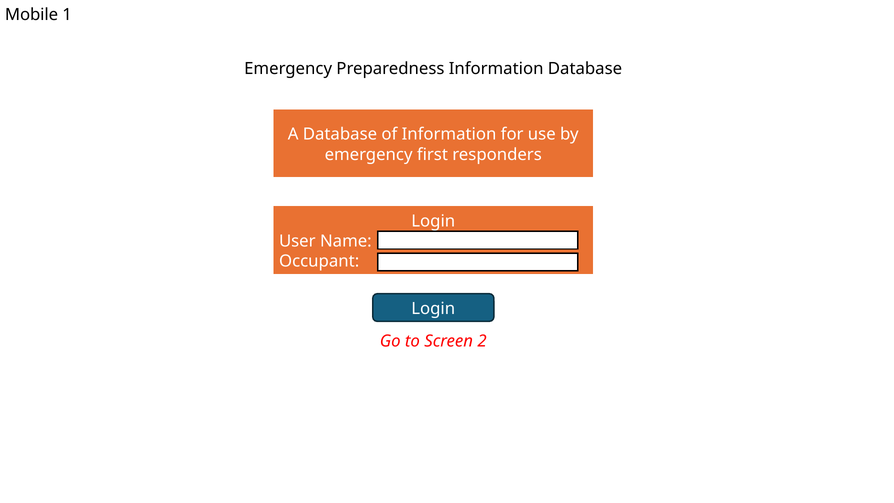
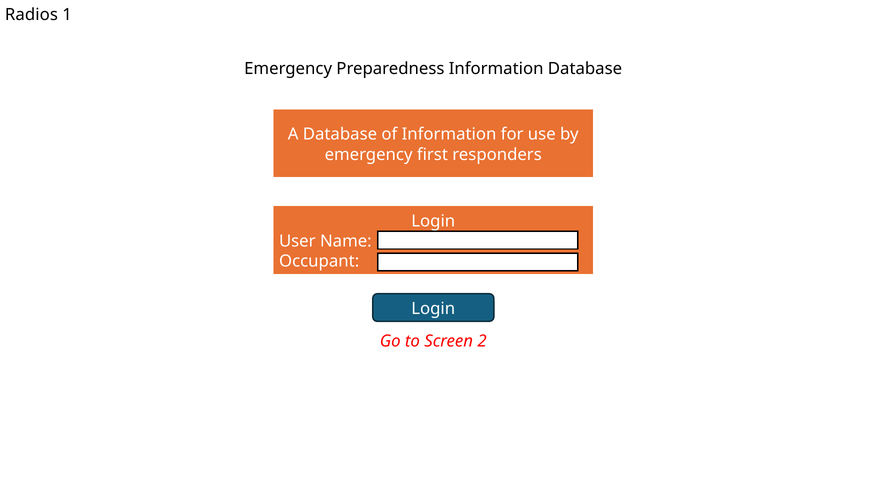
Mobile: Mobile -> Radios
